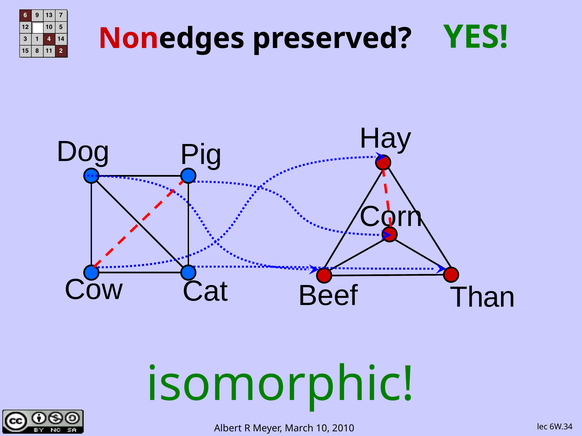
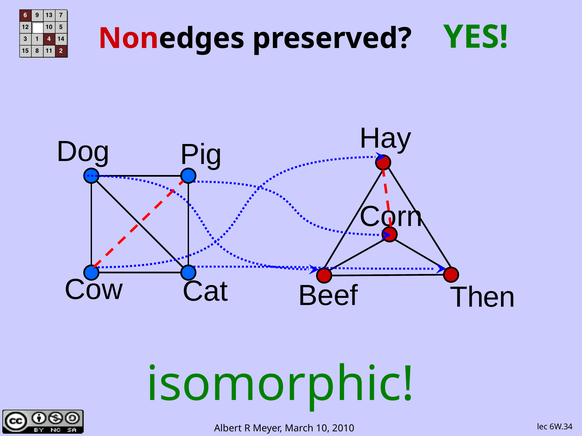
Than: Than -> Then
